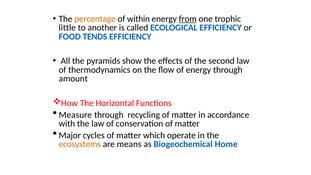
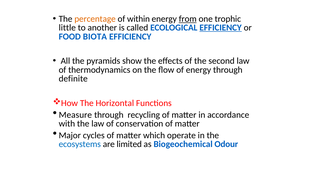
EFFICIENCY at (221, 28) underline: none -> present
TENDS: TENDS -> BIOTA
amount: amount -> definite
ecosystems colour: orange -> blue
means: means -> limited
Home: Home -> Odour
